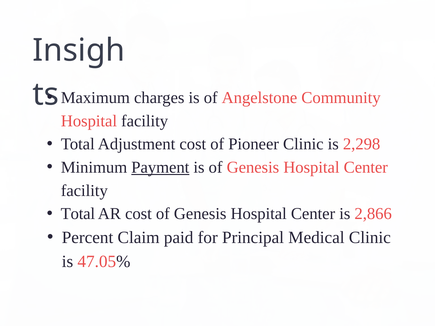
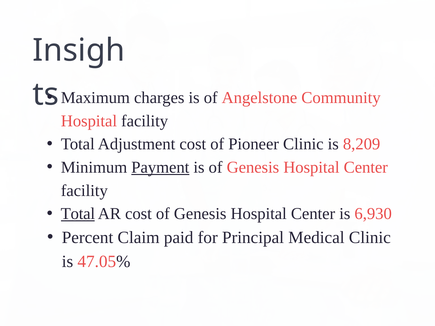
2,298: 2,298 -> 8,209
Total at (78, 214) underline: none -> present
2,866: 2,866 -> 6,930
